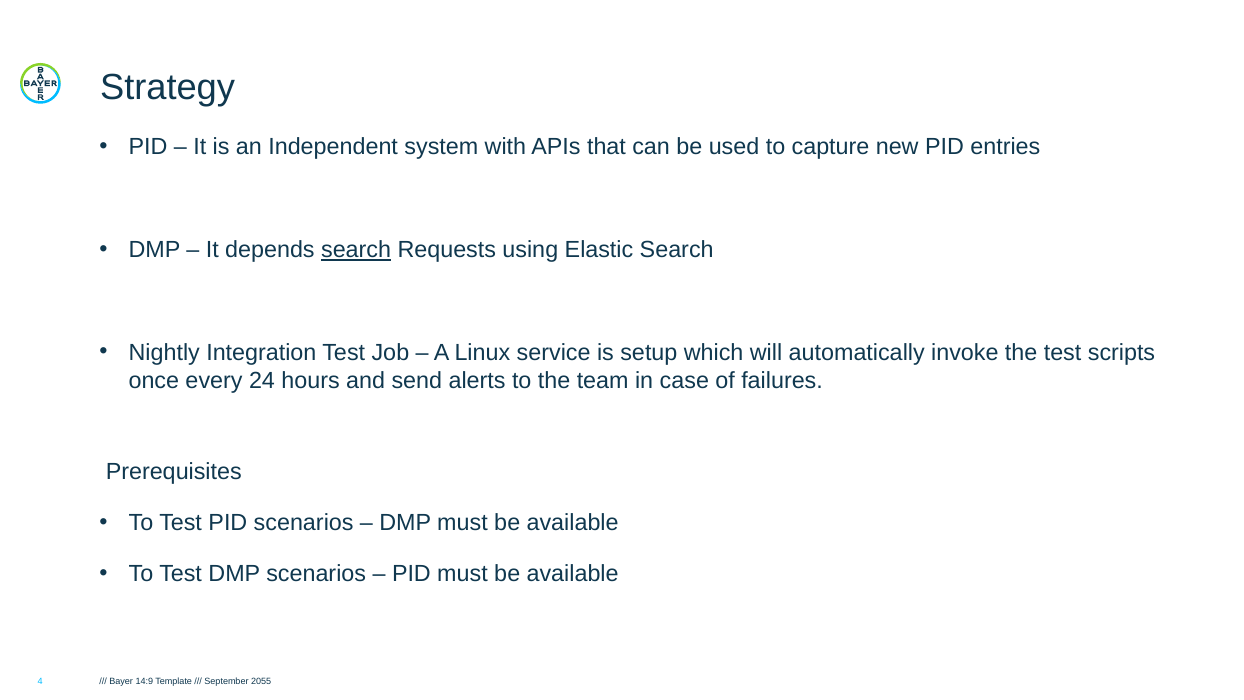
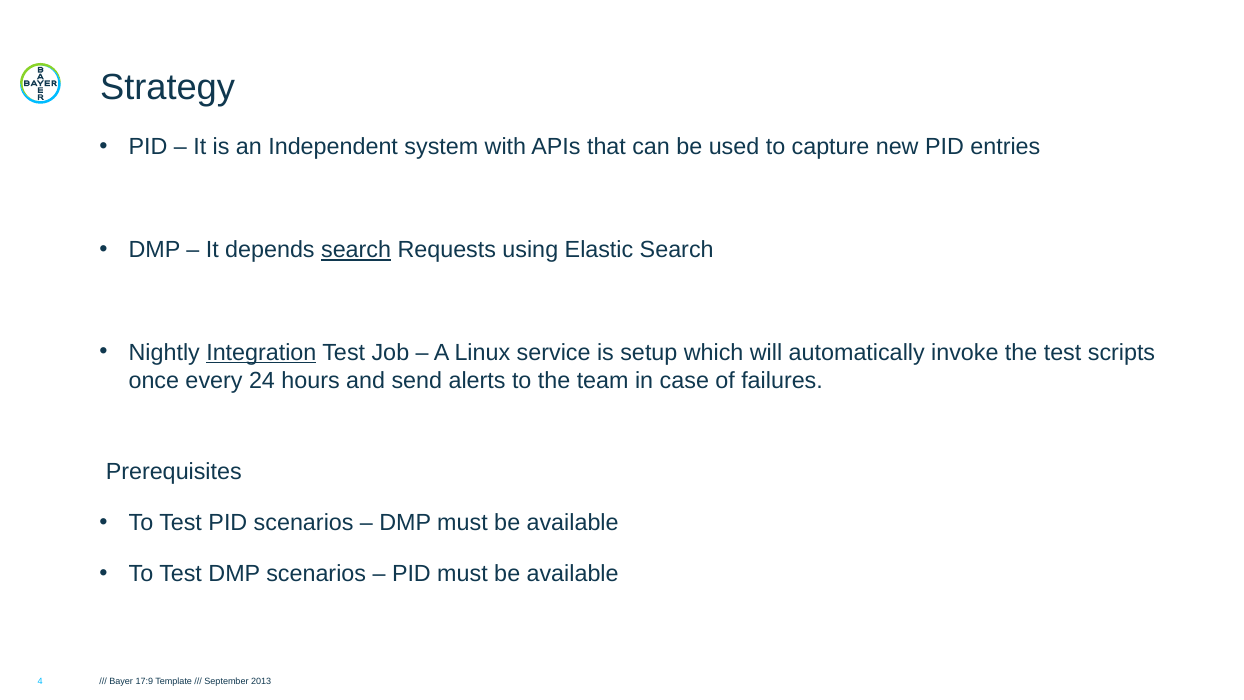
Integration underline: none -> present
14:9: 14:9 -> 17:9
2055: 2055 -> 2013
